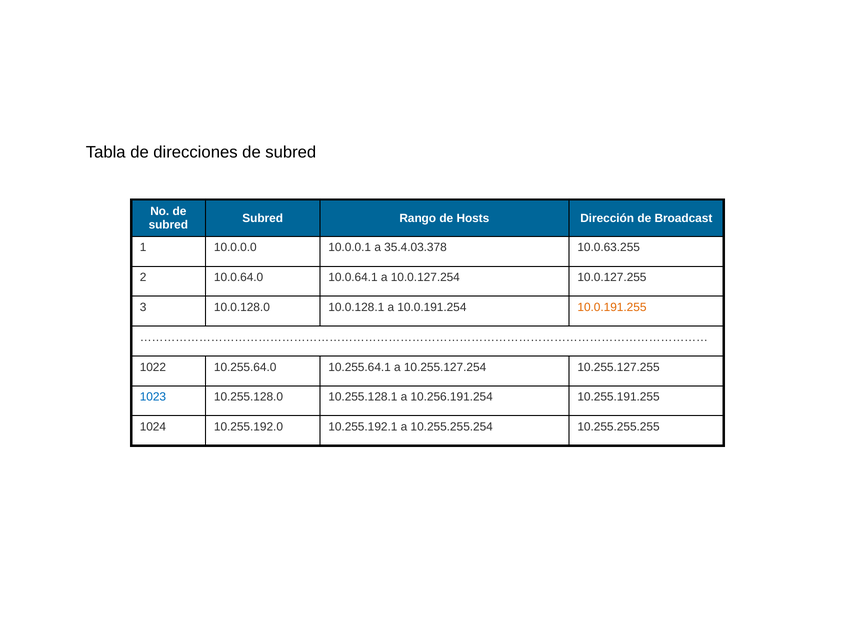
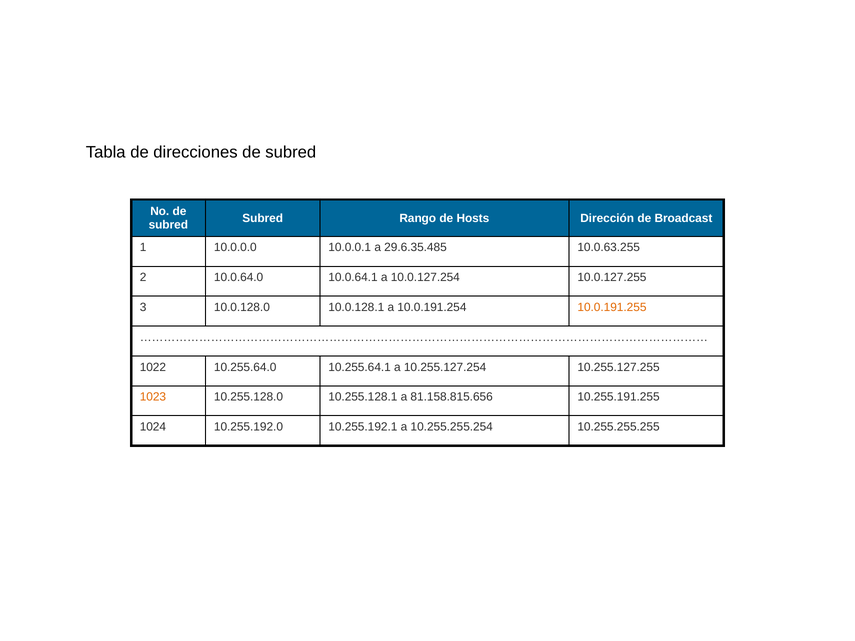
35.4.03.378: 35.4.03.378 -> 29.6.35.485
1023 colour: blue -> orange
10.256.191.254: 10.256.191.254 -> 81.158.815.656
